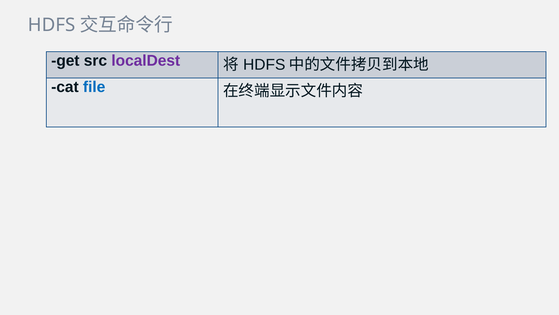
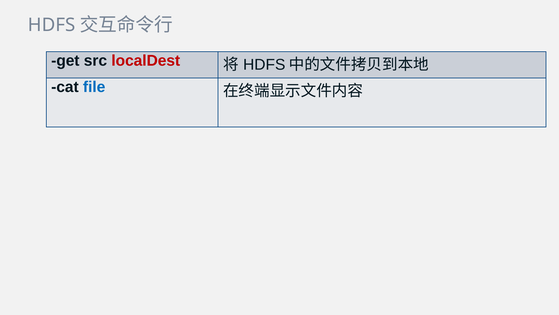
localDest colour: purple -> red
